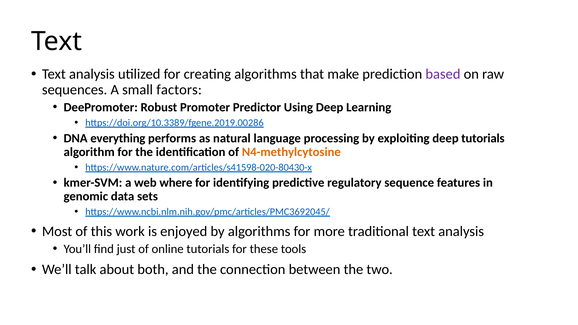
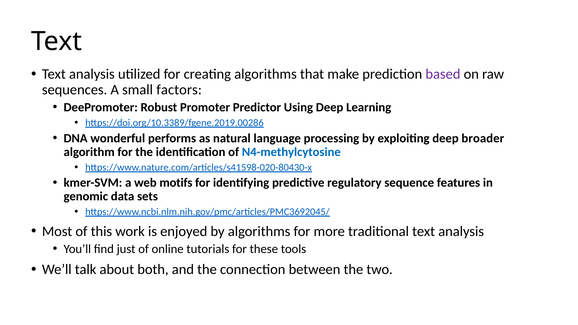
everything: everything -> wonderful
deep tutorials: tutorials -> broader
N4-methylcytosine colour: orange -> blue
where: where -> motifs
